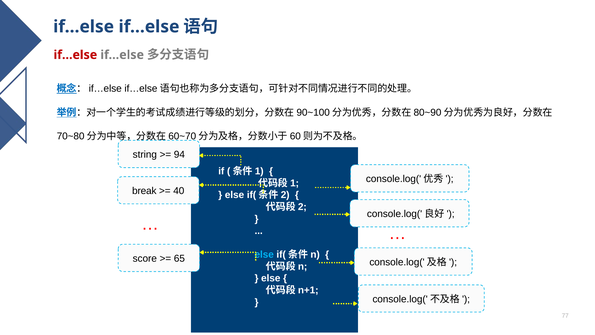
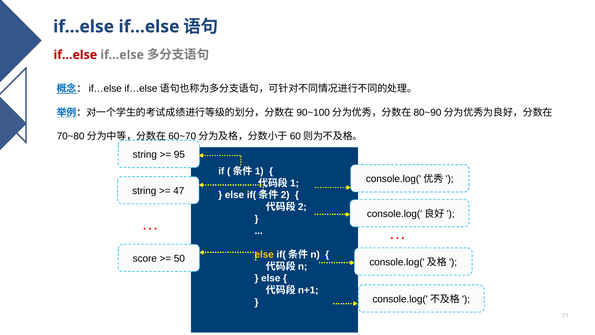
94: 94 -> 95
break at (144, 191): break -> string
40: 40 -> 47
else at (264, 254) colour: light blue -> yellow
65: 65 -> 50
